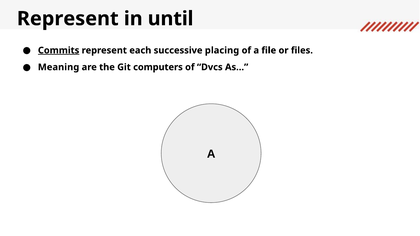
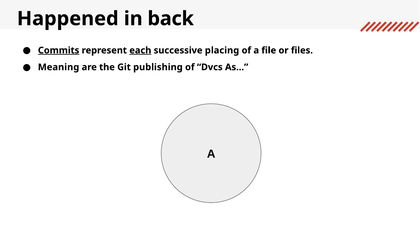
Represent at (68, 19): Represent -> Happened
until: until -> back
each underline: none -> present
computers: computers -> publishing
